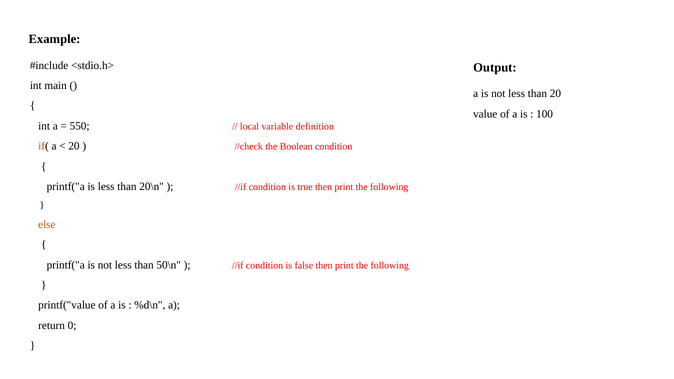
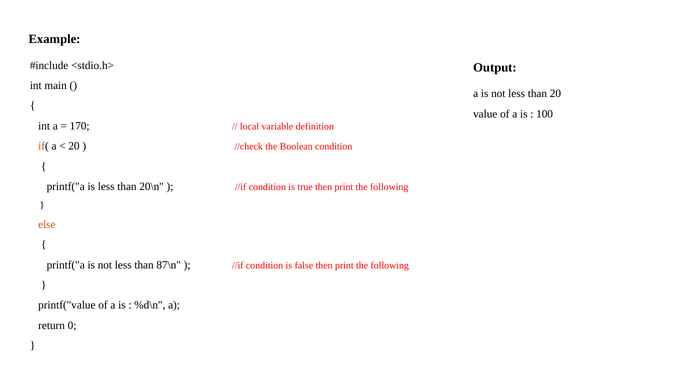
550: 550 -> 170
50\n: 50\n -> 87\n
